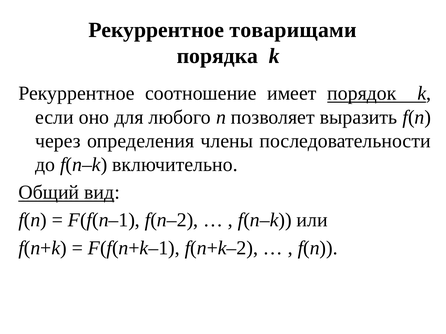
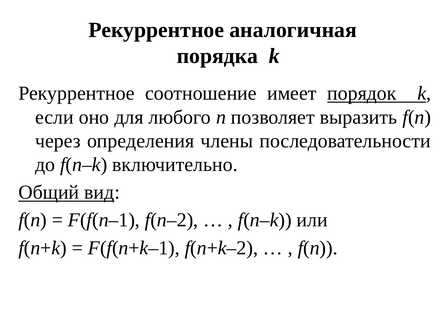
товарищами: товарищами -> аналогичная
